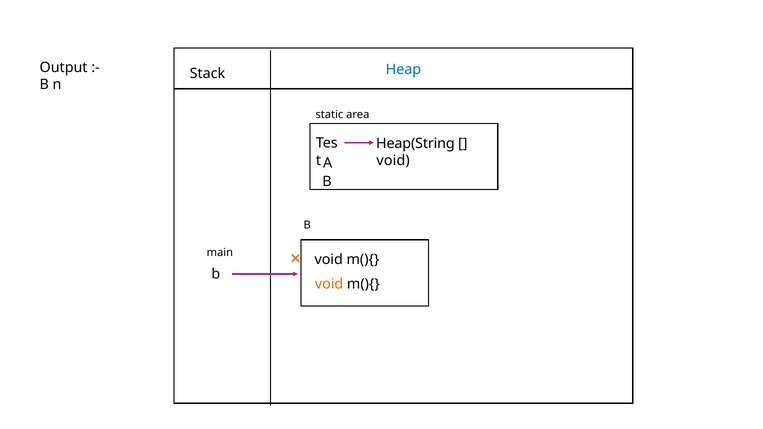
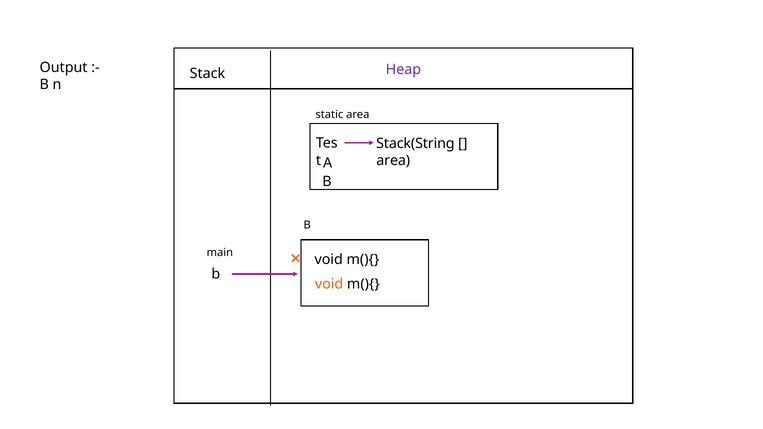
Heap colour: blue -> purple
Heap(String: Heap(String -> Stack(String
void at (393, 161): void -> area
